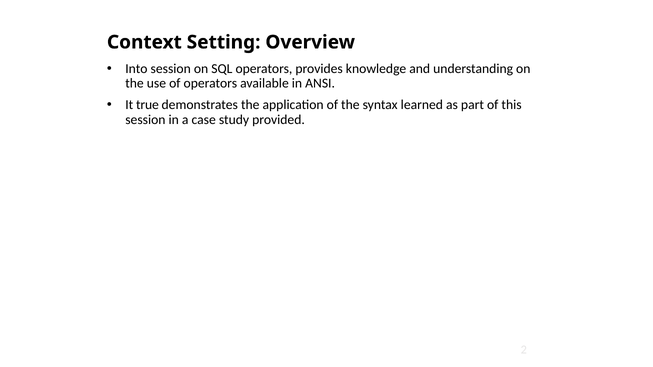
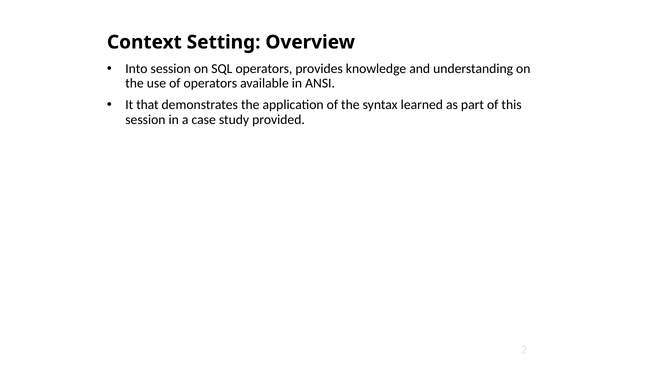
true: true -> that
